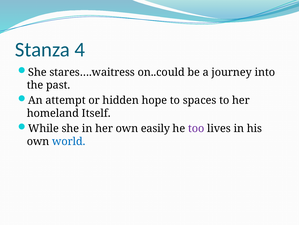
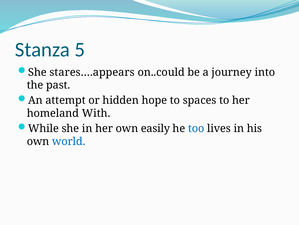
4: 4 -> 5
stares….waitress: stares….waitress -> stares….appears
Itself: Itself -> With
too colour: purple -> blue
